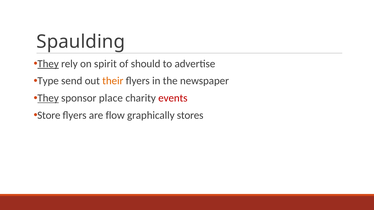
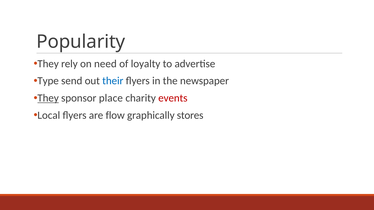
Spaulding: Spaulding -> Popularity
They at (48, 64) underline: present -> none
spirit: spirit -> need
should: should -> loyalty
their colour: orange -> blue
Store: Store -> Local
